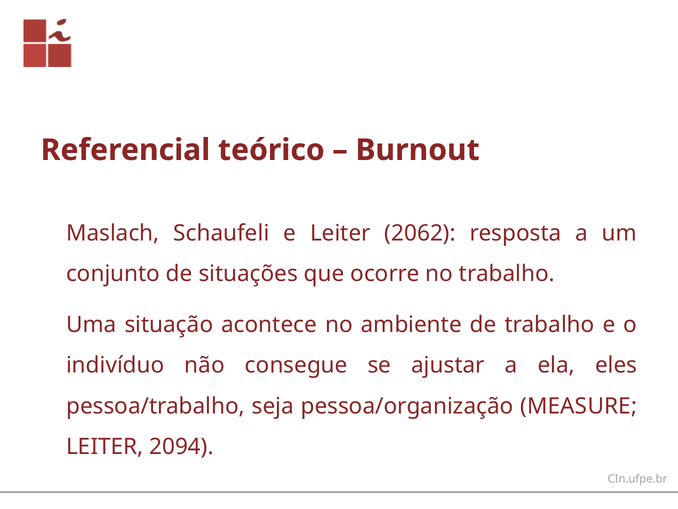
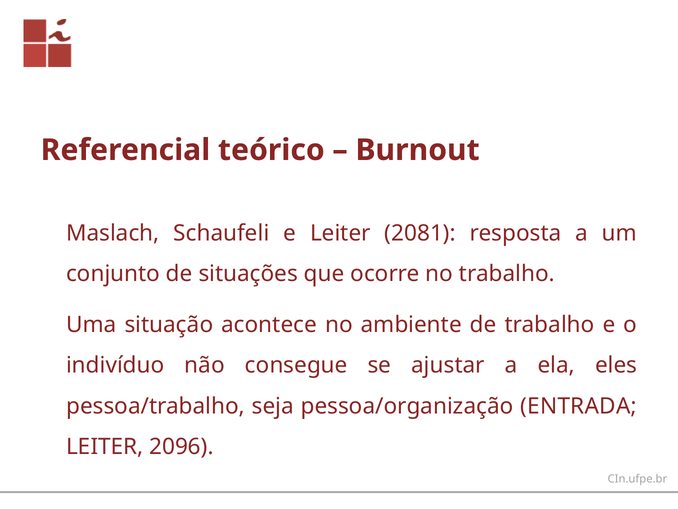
2062: 2062 -> 2081
MEASURE: MEASURE -> ENTRADA
2094: 2094 -> 2096
